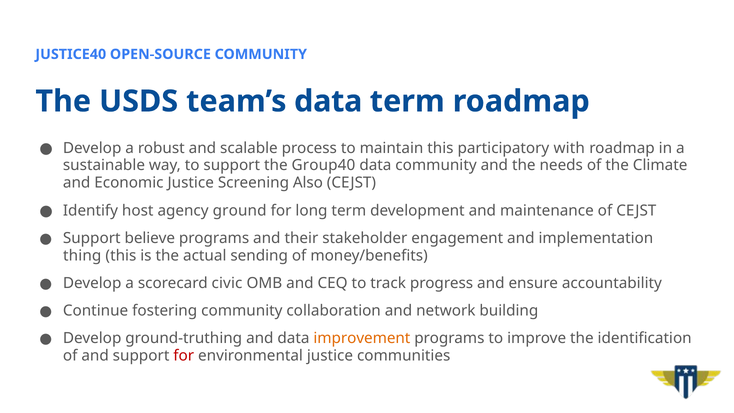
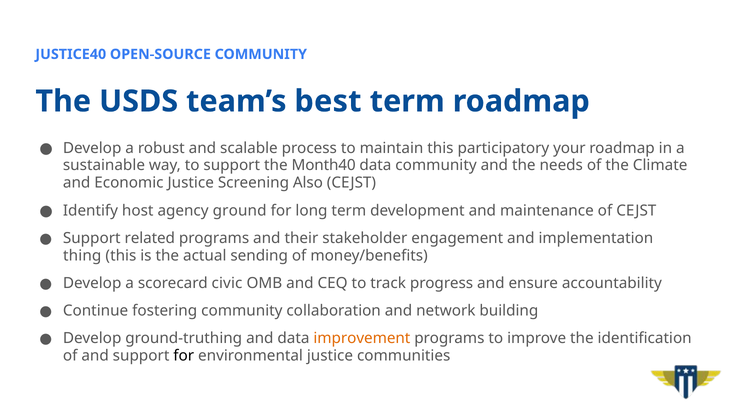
team’s data: data -> best
with: with -> your
Group40: Group40 -> Month40
believe: believe -> related
for at (184, 356) colour: red -> black
